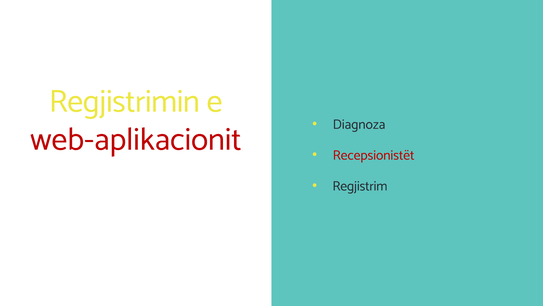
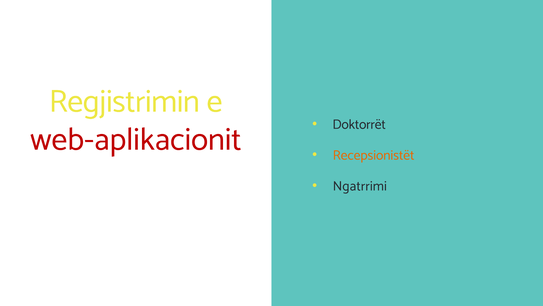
Diagnoza: Diagnoza -> Doktorrët
Recepsionistët colour: red -> orange
Regjistrim: Regjistrim -> Ngatrrimi
